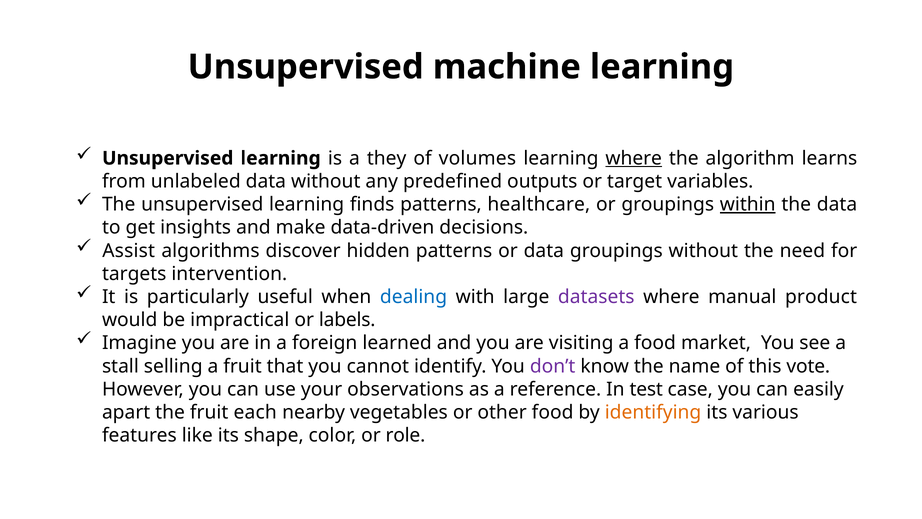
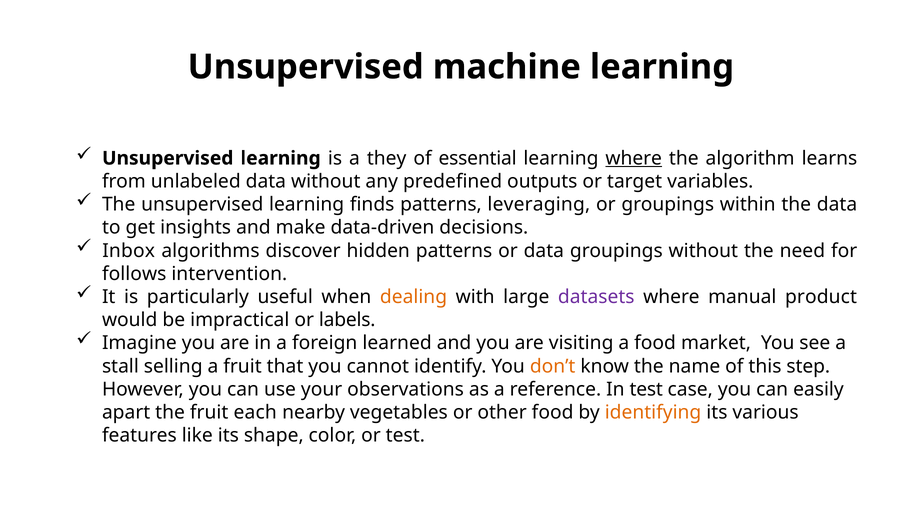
volumes: volumes -> essential
healthcare: healthcare -> leveraging
within underline: present -> none
Assist: Assist -> Inbox
targets: targets -> follows
dealing colour: blue -> orange
don’t colour: purple -> orange
vote: vote -> step
or role: role -> test
